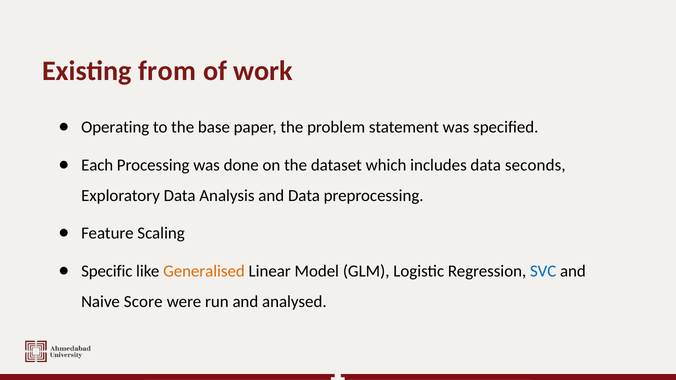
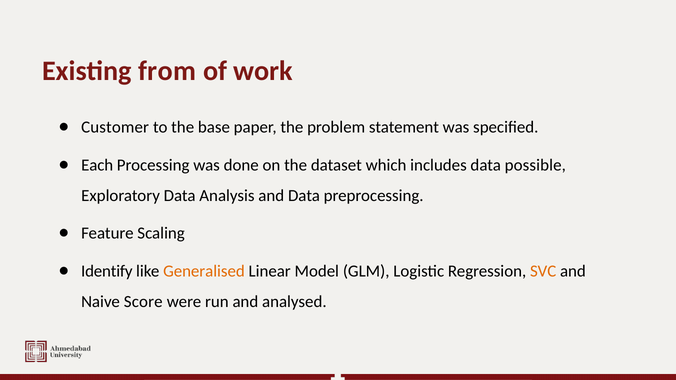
Operating: Operating -> Customer
seconds: seconds -> possible
Specific: Specific -> Identify
SVC colour: blue -> orange
